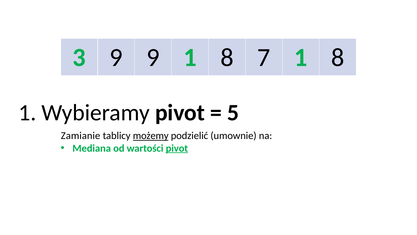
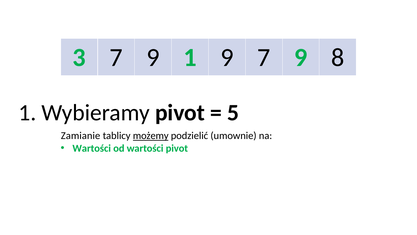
3 9: 9 -> 7
9 1 8: 8 -> 9
1 at (301, 57): 1 -> 9
Mediana at (92, 148): Mediana -> Wartości
pivot at (177, 148) underline: present -> none
